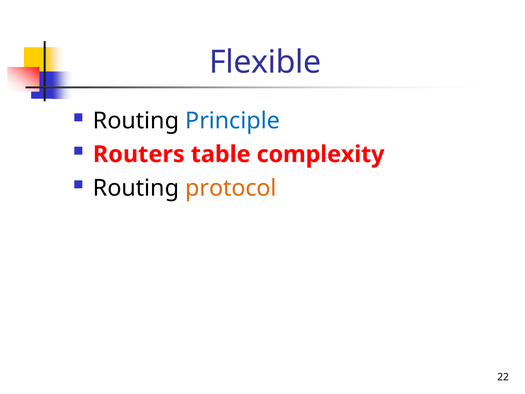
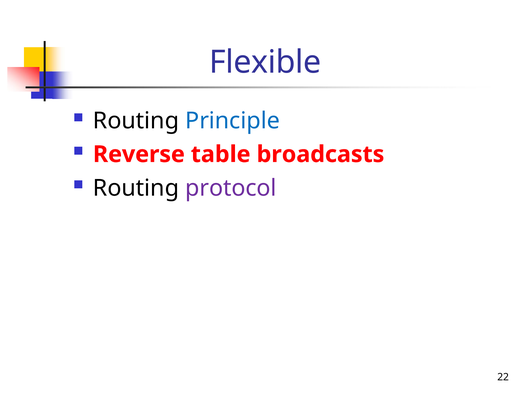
Routers: Routers -> Reverse
complexity: complexity -> broadcasts
protocol colour: orange -> purple
